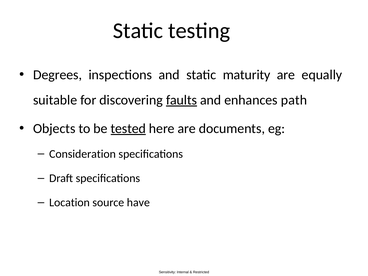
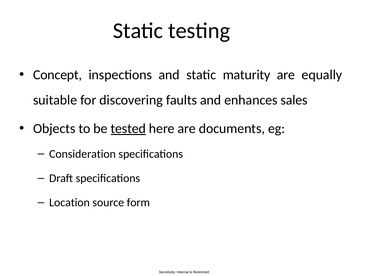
Degrees: Degrees -> Concept
faults underline: present -> none
path: path -> sales
have: have -> form
